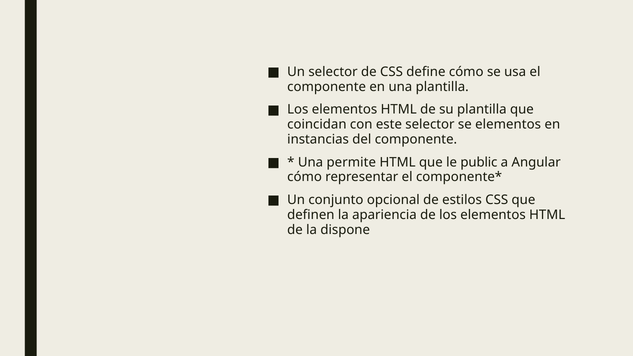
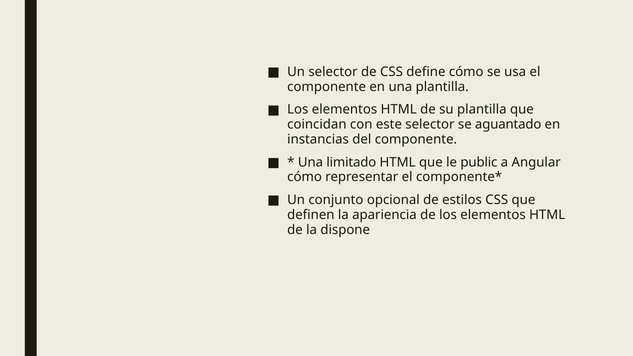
se elementos: elementos -> aguantado
permite: permite -> limitado
